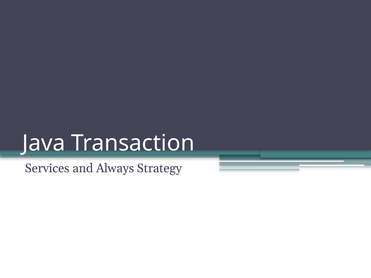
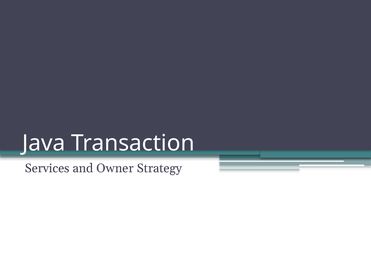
Always: Always -> Owner
